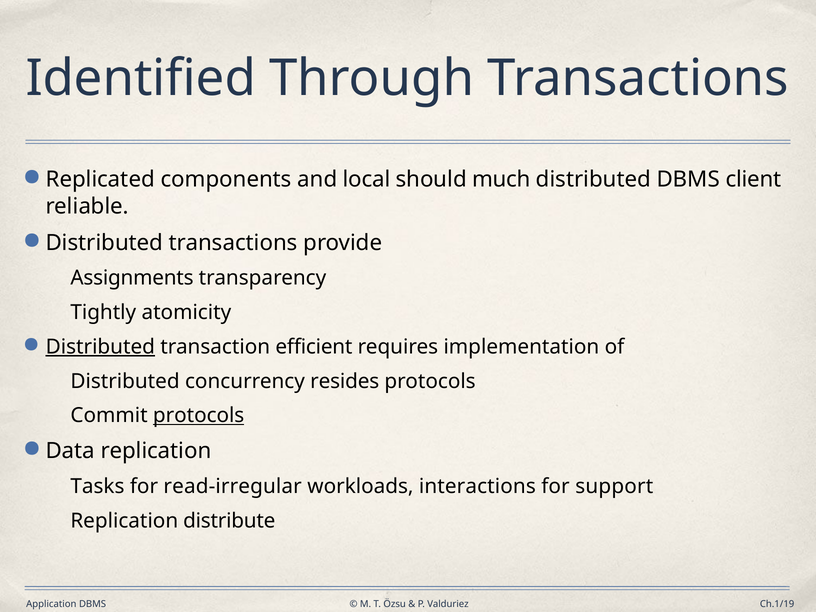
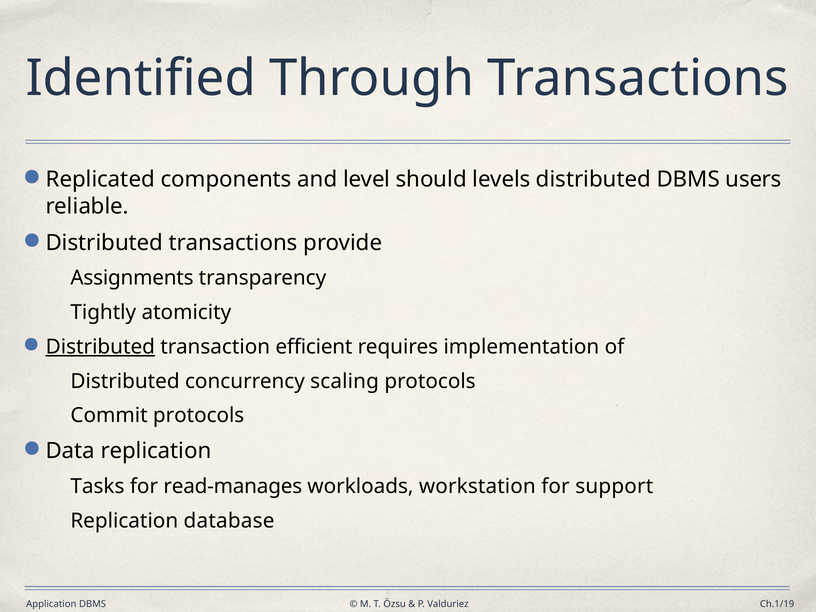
local: local -> level
much: much -> levels
client: client -> users
resides: resides -> scaling
protocols at (199, 416) underline: present -> none
read-irregular: read-irregular -> read-manages
interactions: interactions -> workstation
distribute: distribute -> database
